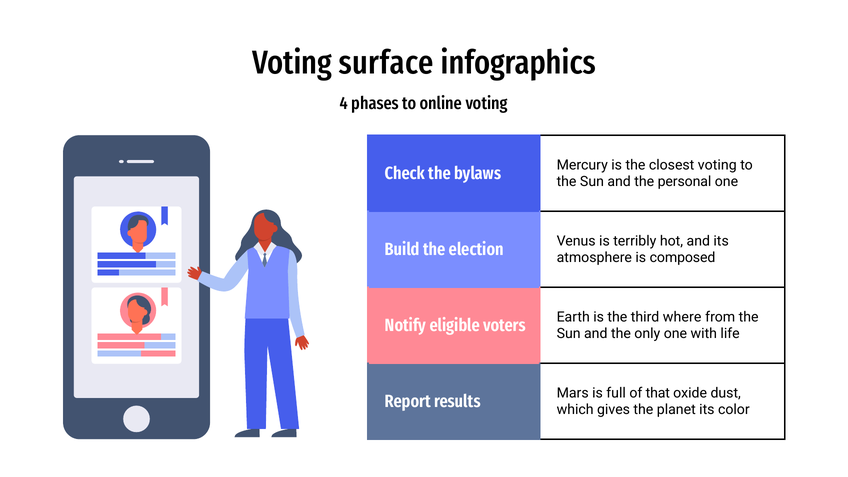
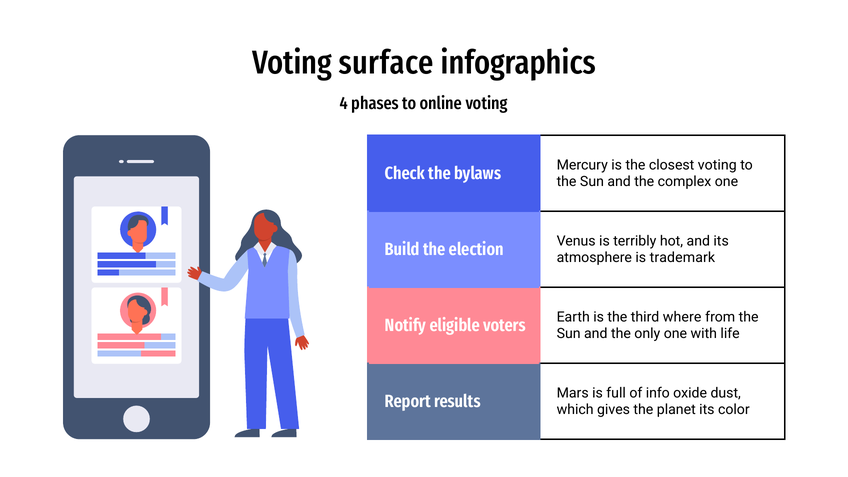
personal: personal -> complex
composed: composed -> trademark
that: that -> info
